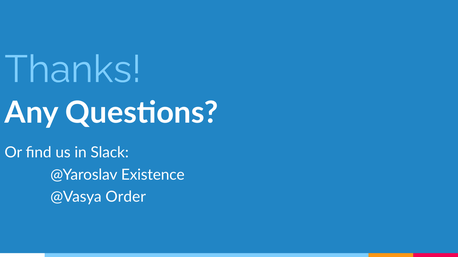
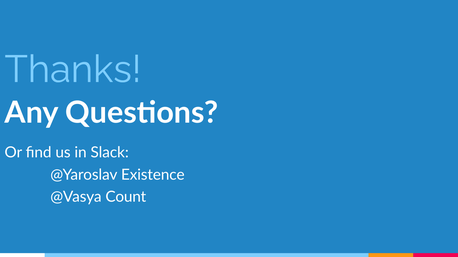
Order: Order -> Count
